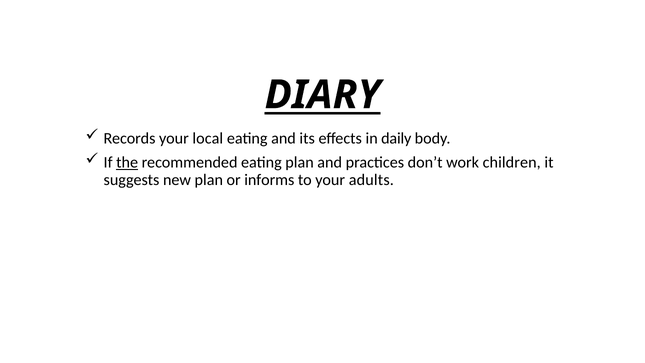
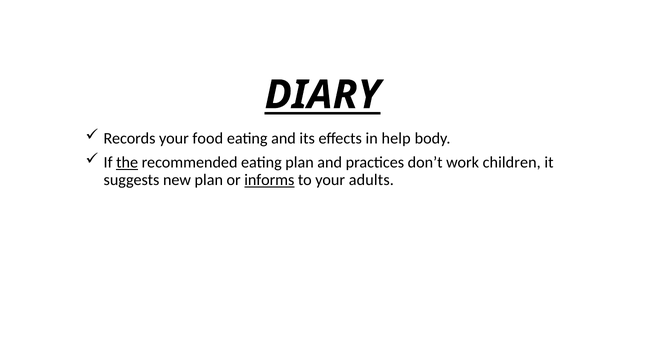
local: local -> food
daily: daily -> help
informs underline: none -> present
